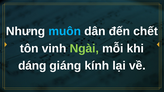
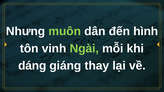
muôn colour: light blue -> light green
chết: chết -> hình
kính: kính -> thay
